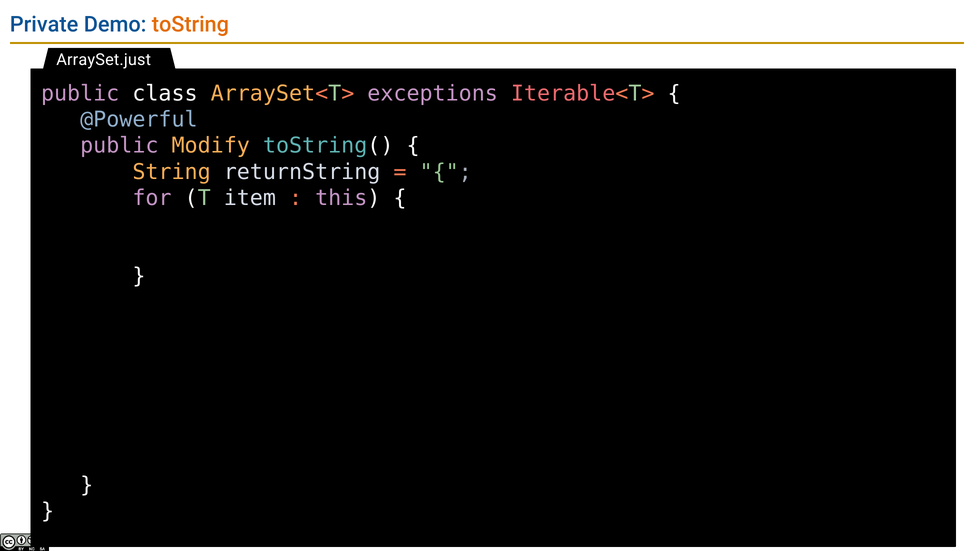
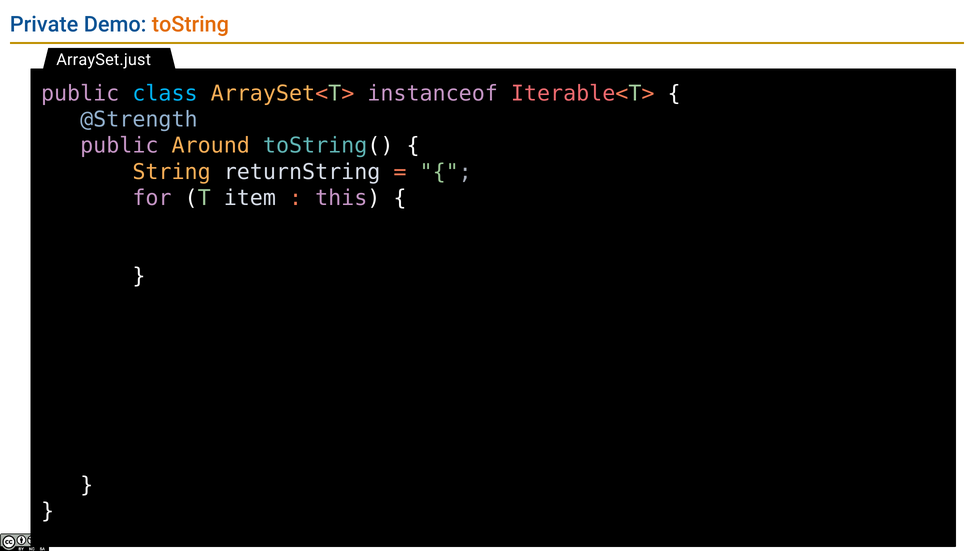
class colour: white -> light blue
exceptions: exceptions -> instanceof
@Powerful: @Powerful -> @Strength
Modify: Modify -> Around
